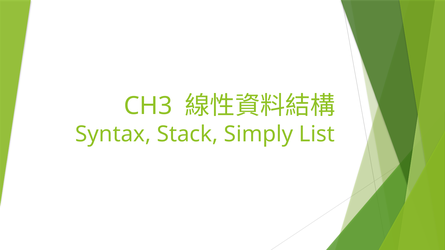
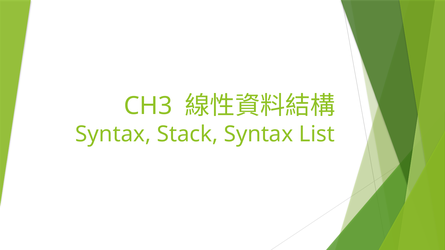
Stack Simply: Simply -> Syntax
